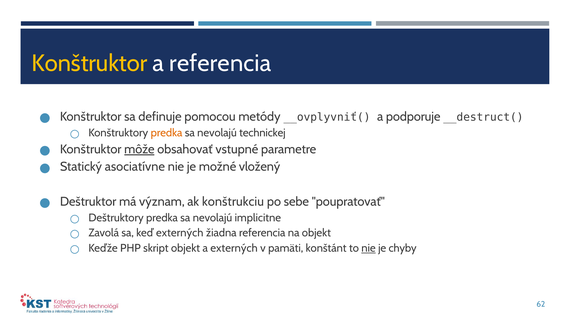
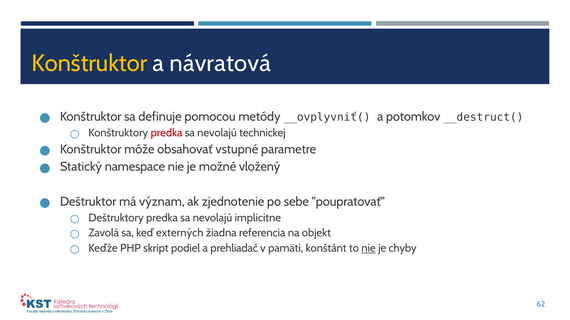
a referencia: referencia -> návratová
podporuje: podporuje -> potomkov
predka at (167, 133) colour: orange -> red
môže underline: present -> none
asociatívne: asociatívne -> namespace
konštrukciu: konštrukciu -> zjednotenie
skript objekt: objekt -> podiel
a externých: externých -> prehliadač
